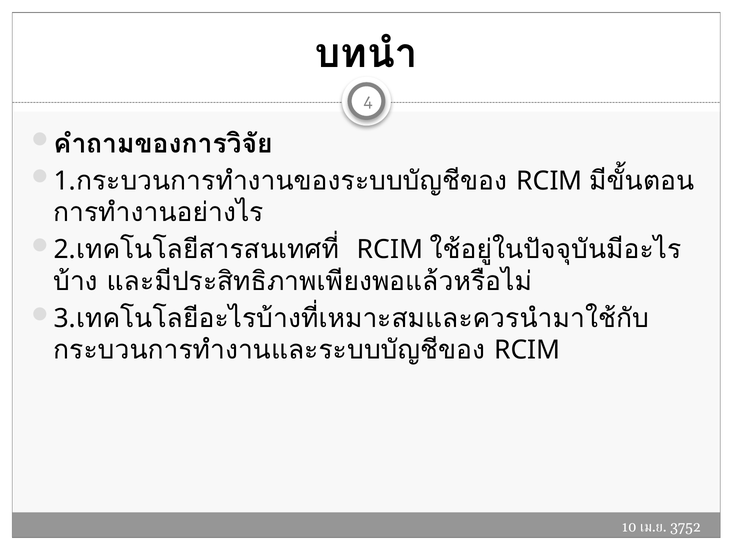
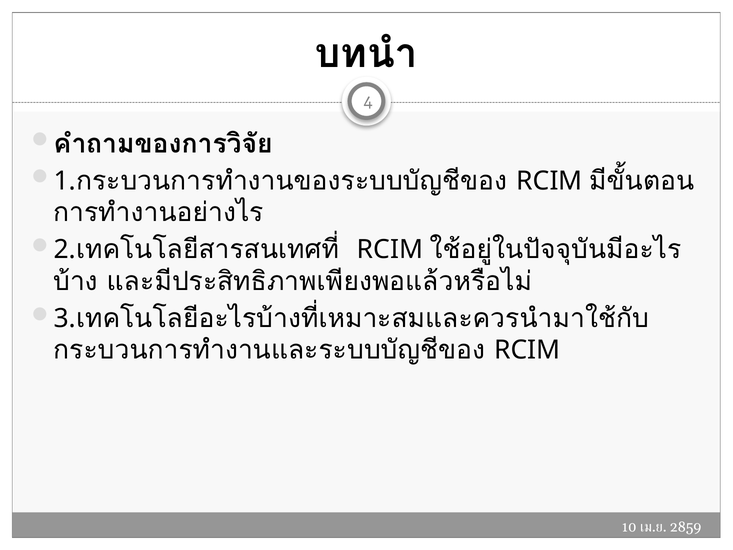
3752: 3752 -> 2859
